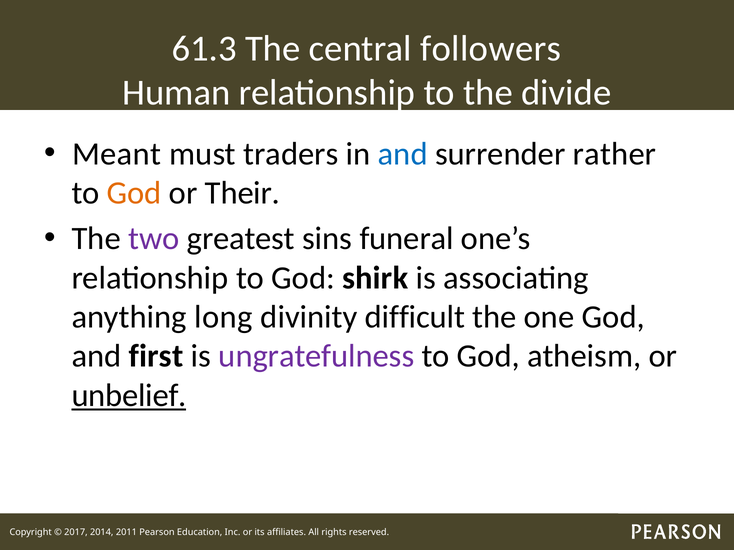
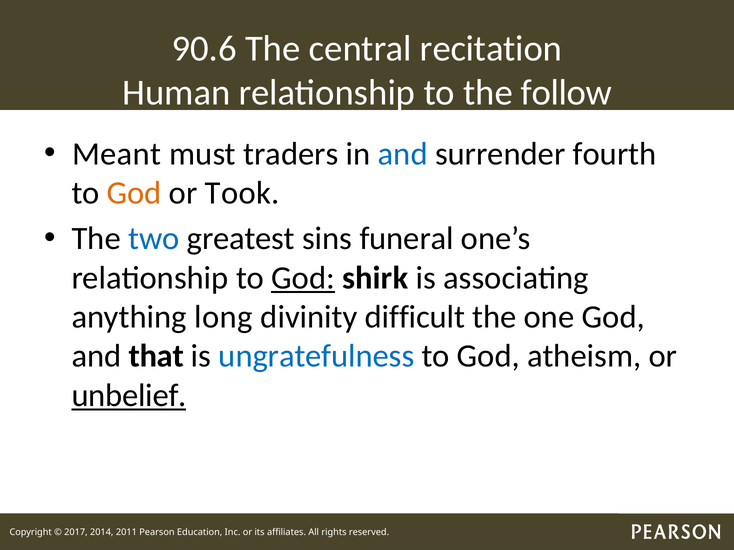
61.3: 61.3 -> 90.6
followers: followers -> recitation
divide: divide -> follow
rather: rather -> fourth
Their: Their -> Took
two colour: purple -> blue
God at (303, 278) underline: none -> present
first: first -> that
ungratefulness colour: purple -> blue
